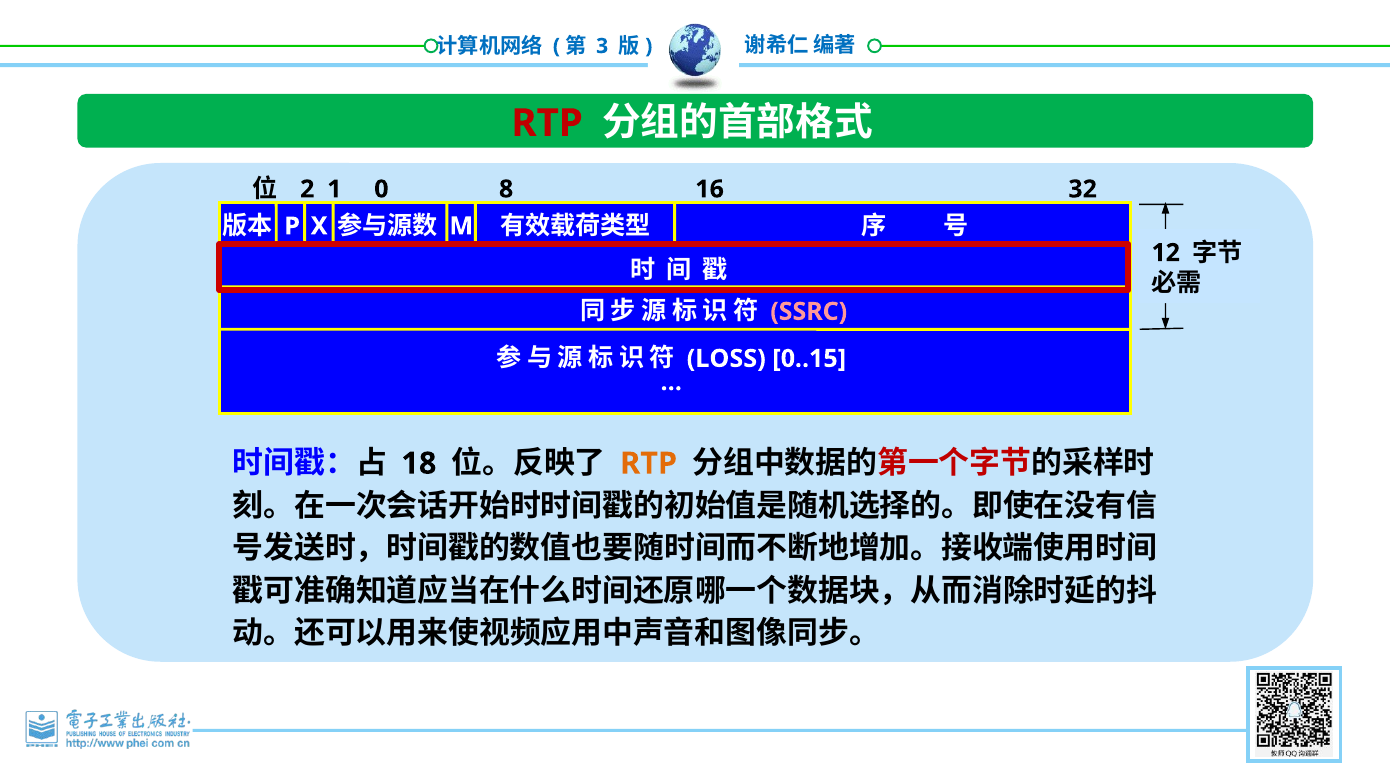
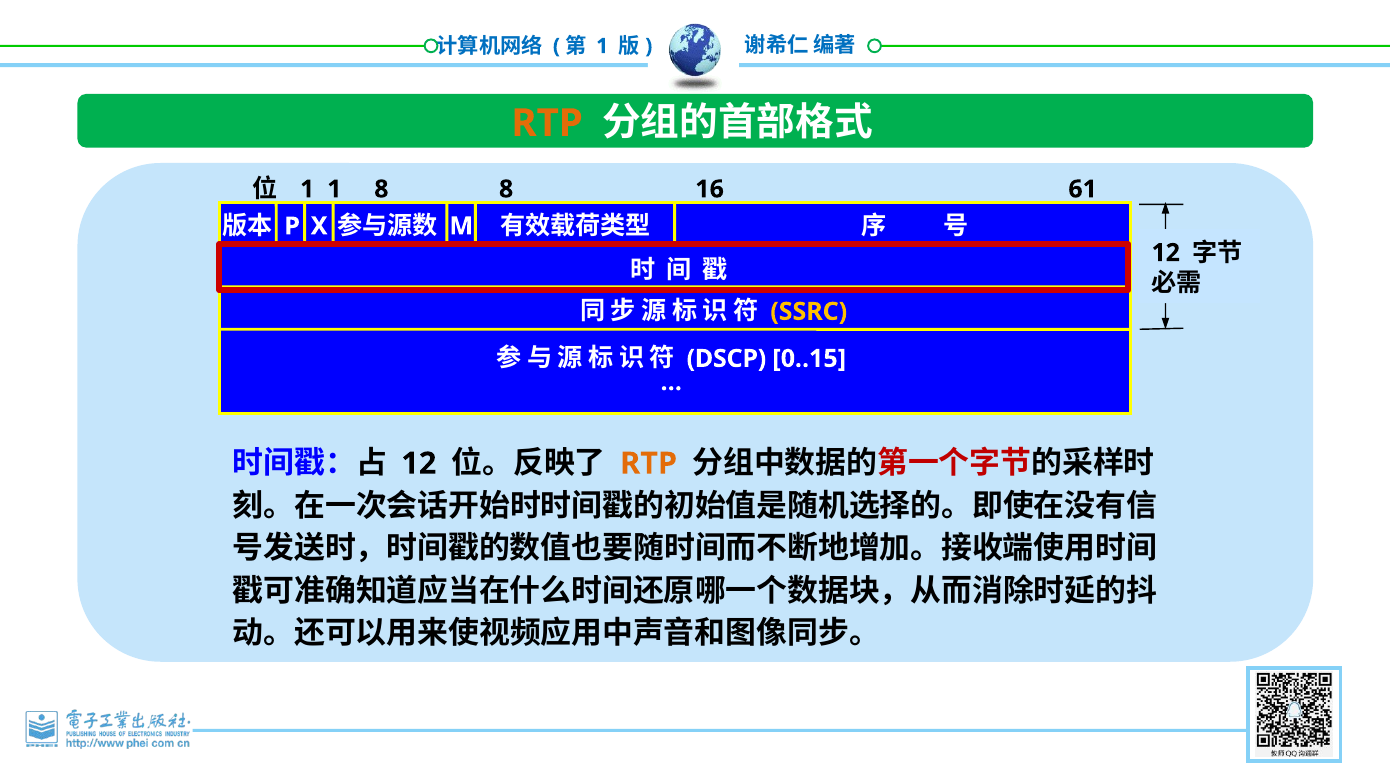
3 at (602, 46): 3 -> 1
RTP at (547, 123) colour: red -> orange
2 at (307, 189): 2 -> 1
1 0: 0 -> 8
32: 32 -> 61
SSRC colour: pink -> yellow
LOSS: LOSS -> DSCP
18 at (419, 463): 18 -> 12
